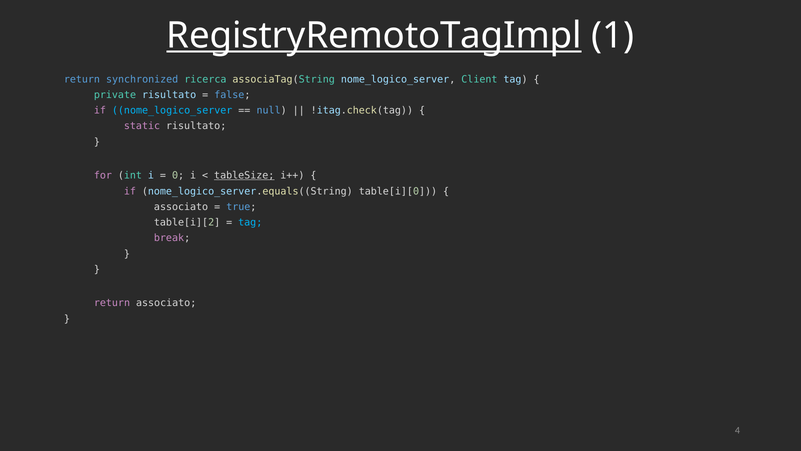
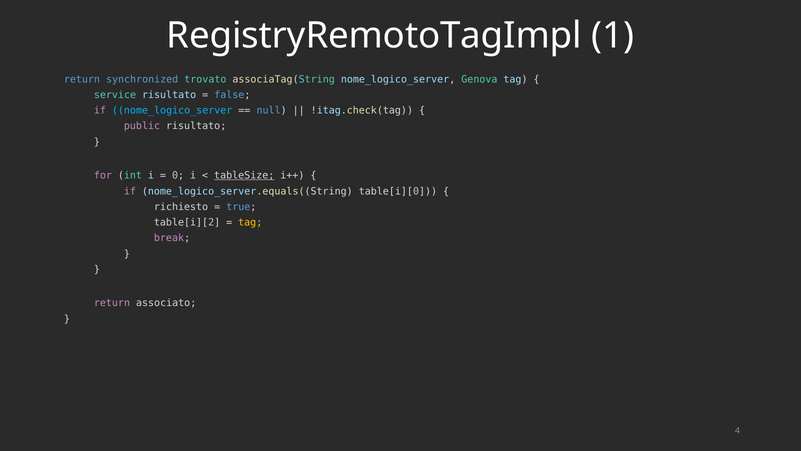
RegistryRemotoTagImpl underline: present -> none
ricerca: ricerca -> trovato
Client: Client -> Genova
private: private -> service
static: static -> public
associato at (181, 207): associato -> richiesto
tag at (250, 222) colour: light blue -> yellow
